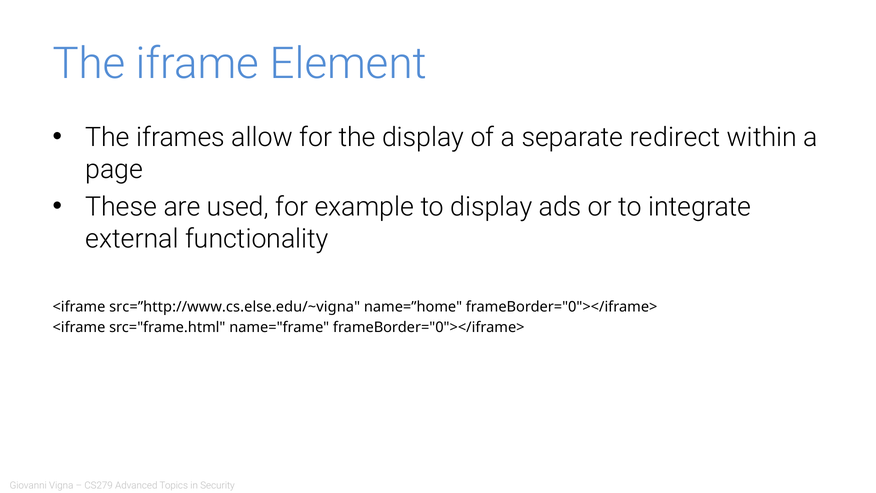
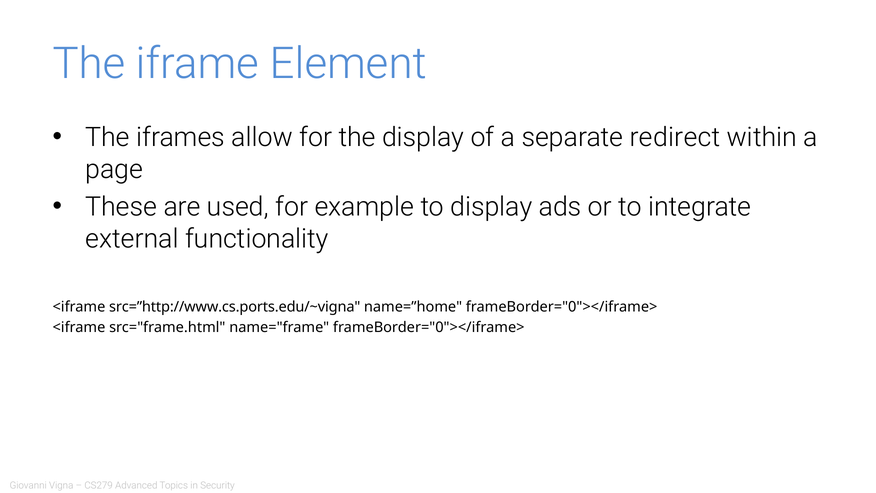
src=”http://www.cs.else.edu/~vigna: src=”http://www.cs.else.edu/~vigna -> src=”http://www.cs.ports.edu/~vigna
